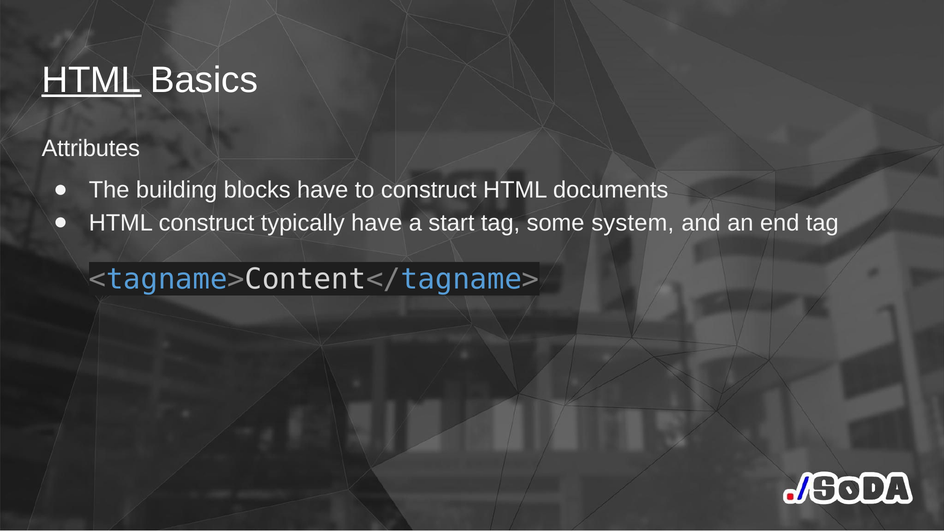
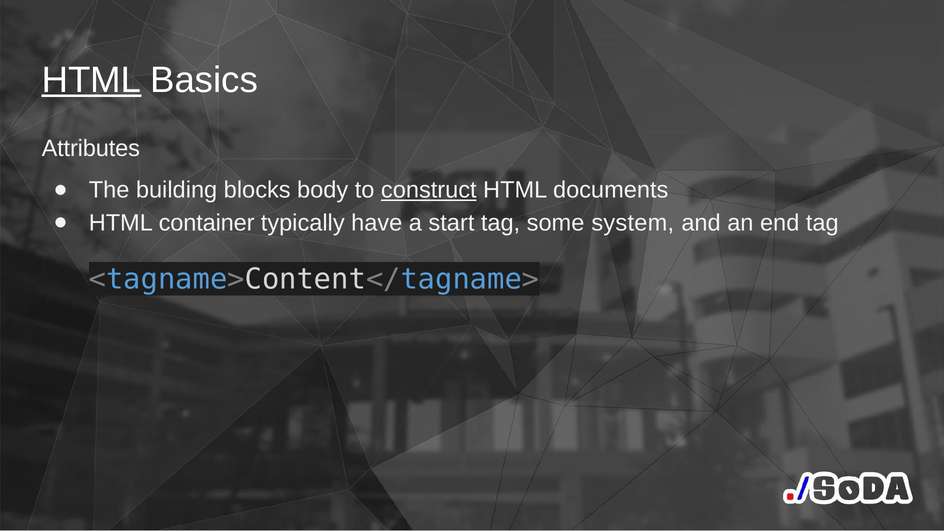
blocks have: have -> body
construct at (429, 190) underline: none -> present
HTML construct: construct -> container
